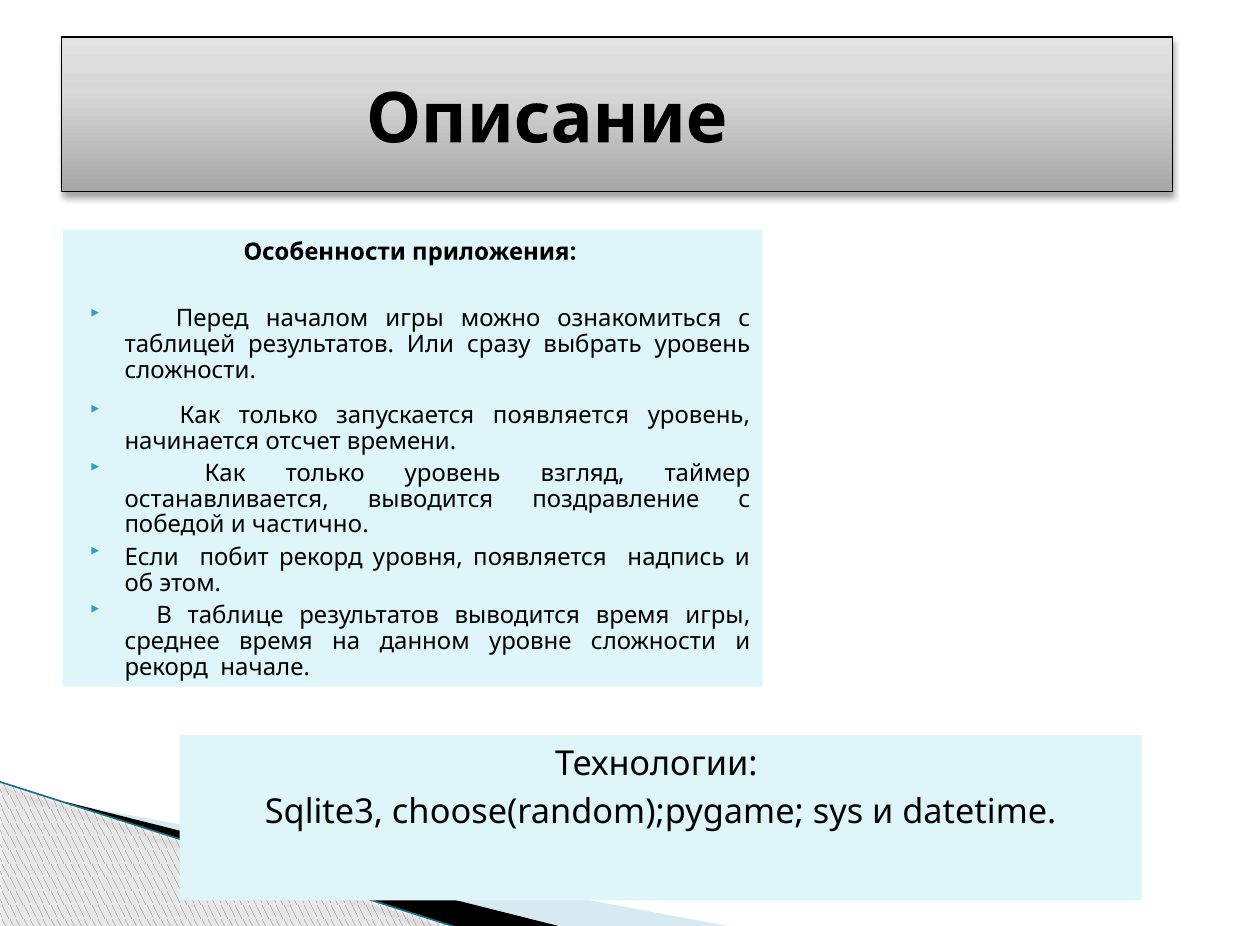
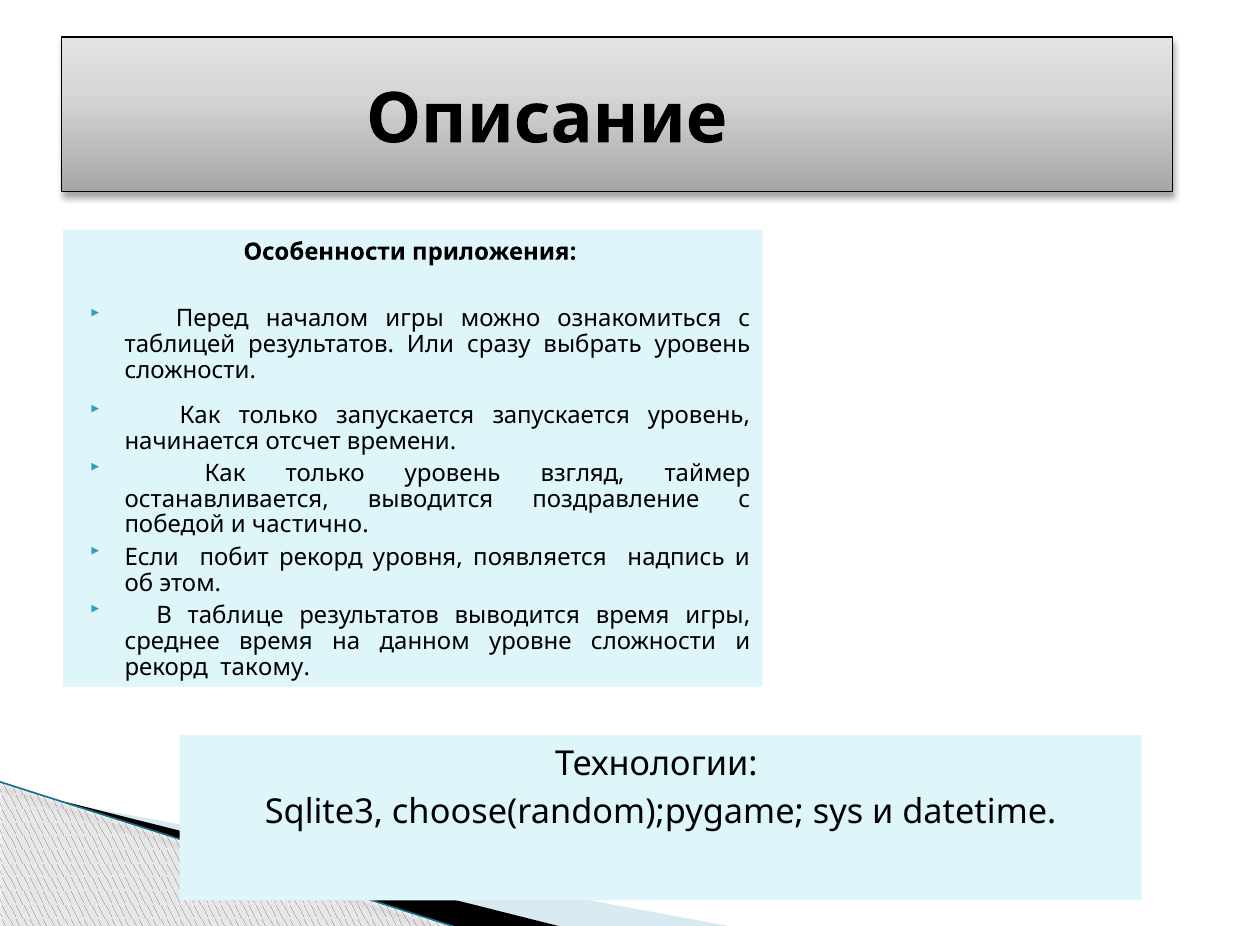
запускается появляется: появляется -> запускается
начале: начале -> такому
